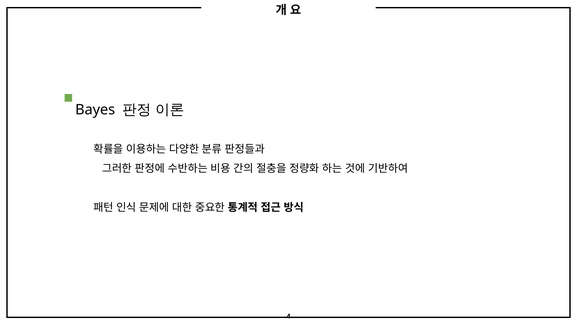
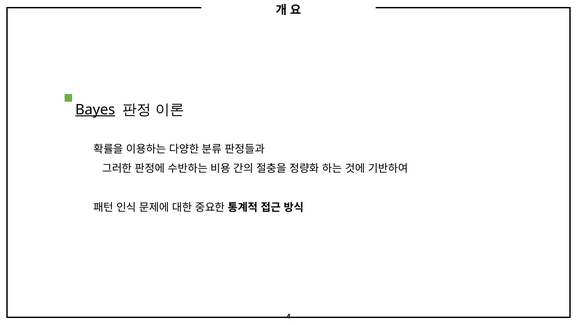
Bayes underline: none -> present
